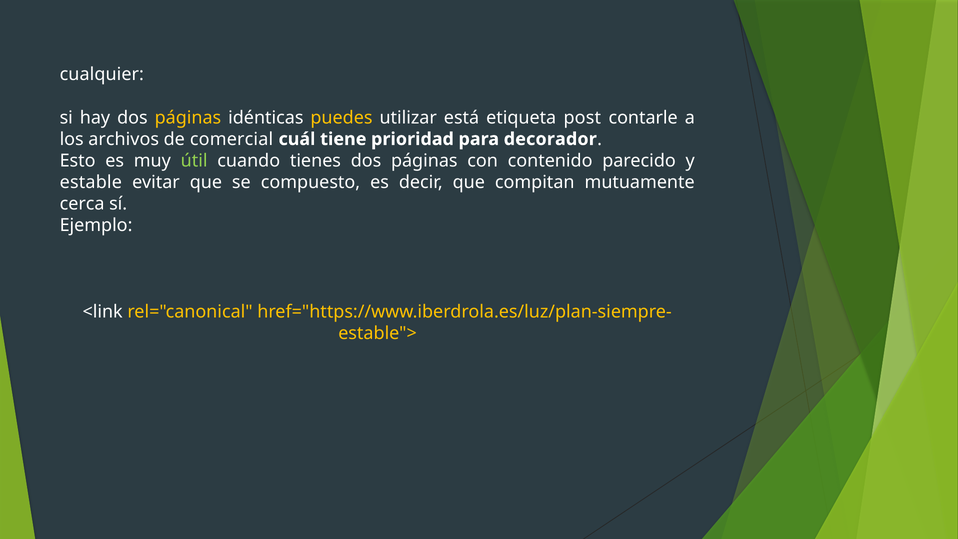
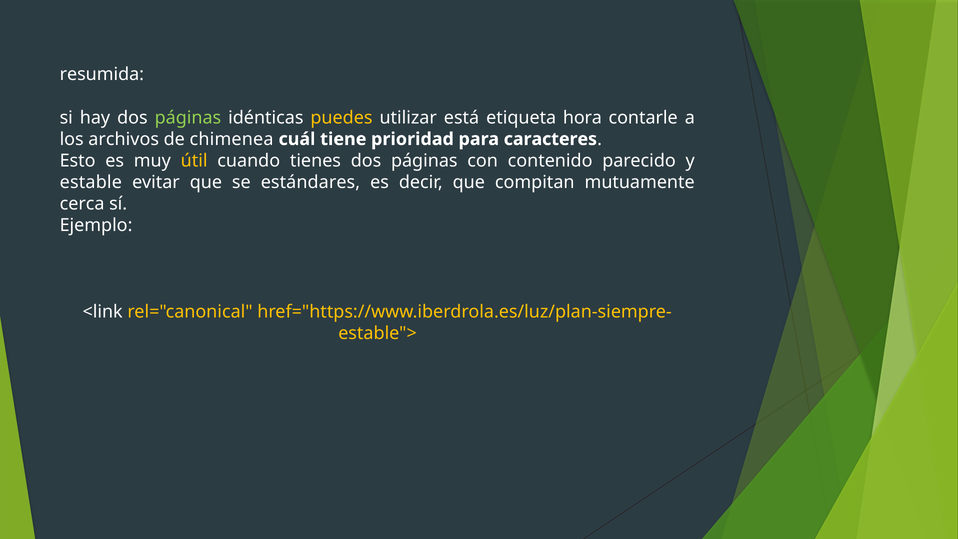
cualquier: cualquier -> resumida
páginas at (188, 118) colour: yellow -> light green
post: post -> hora
comercial: comercial -> chimenea
decorador: decorador -> caracteres
útil colour: light green -> yellow
compuesto: compuesto -> estándares
